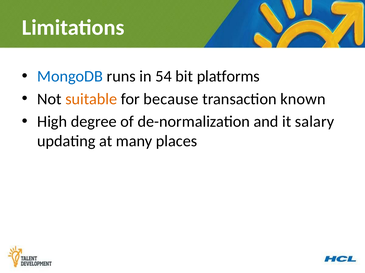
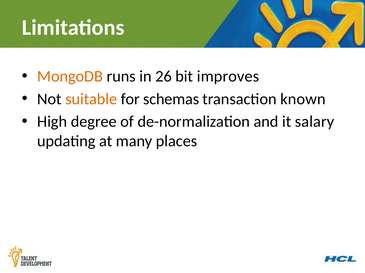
MongoDB colour: blue -> orange
54: 54 -> 26
platforms: platforms -> improves
because: because -> schemas
